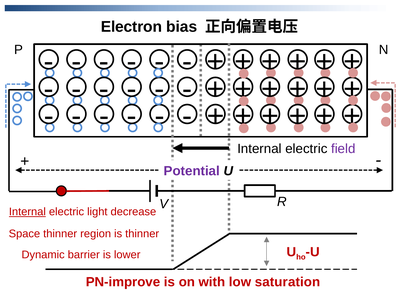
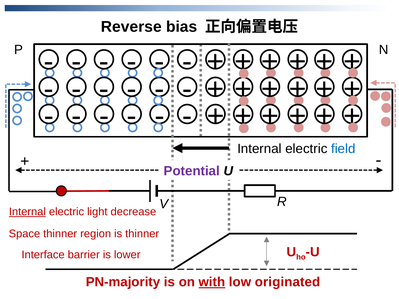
Electron: Electron -> Reverse
field colour: purple -> blue
Dynamic: Dynamic -> Interface
PN-improve: PN-improve -> PN-majority
with underline: none -> present
saturation: saturation -> originated
